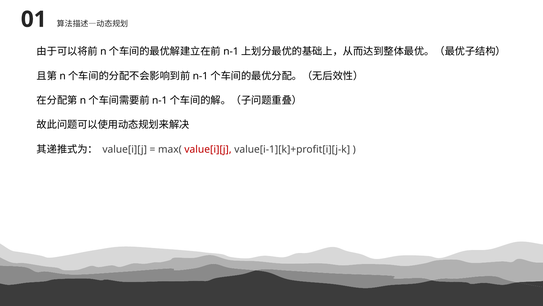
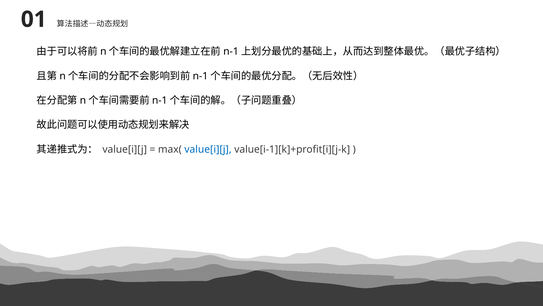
value[i][j at (208, 149) colour: red -> blue
